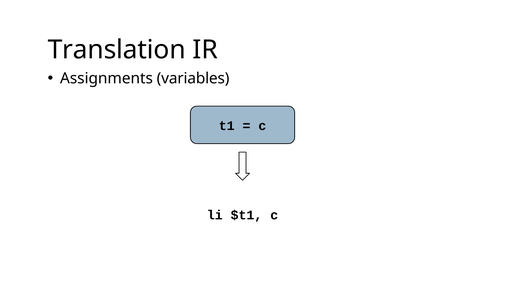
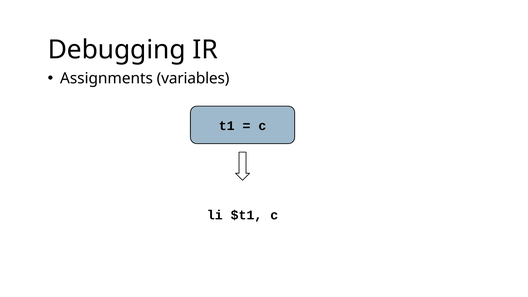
Translation: Translation -> Debugging
